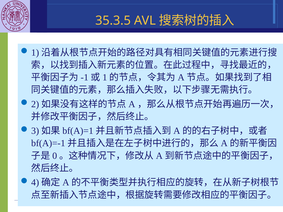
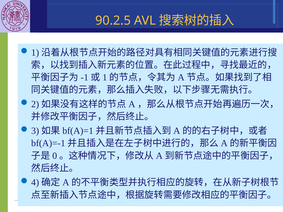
35.3.5: 35.3.5 -> 90.2.5
